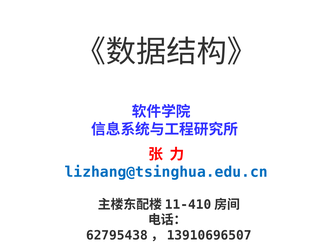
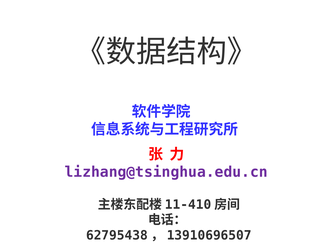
lizhang@tsinghua.edu.cn colour: blue -> purple
